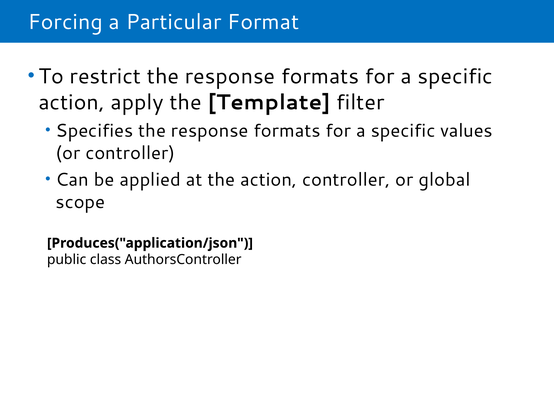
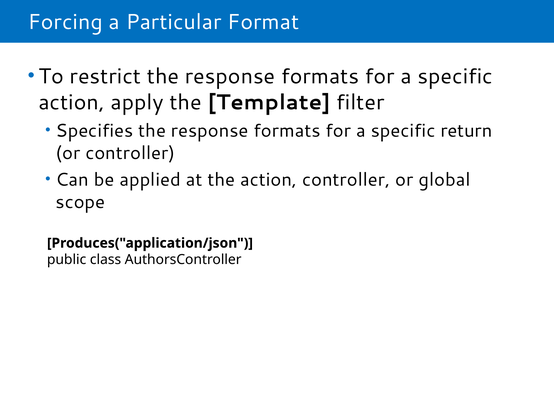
values: values -> return
